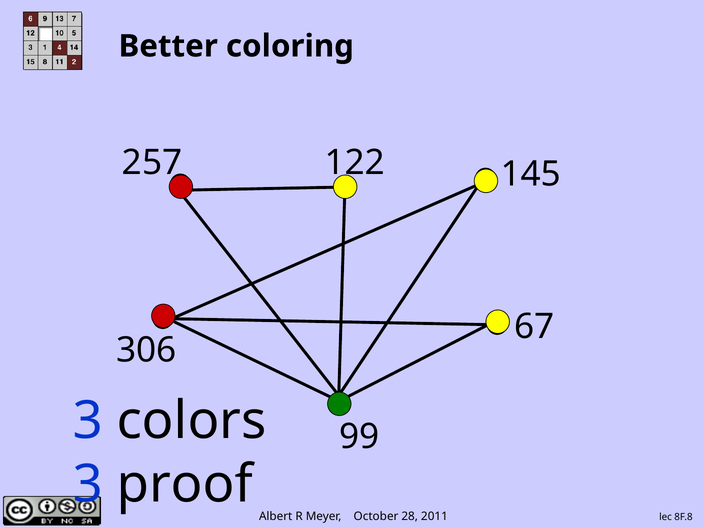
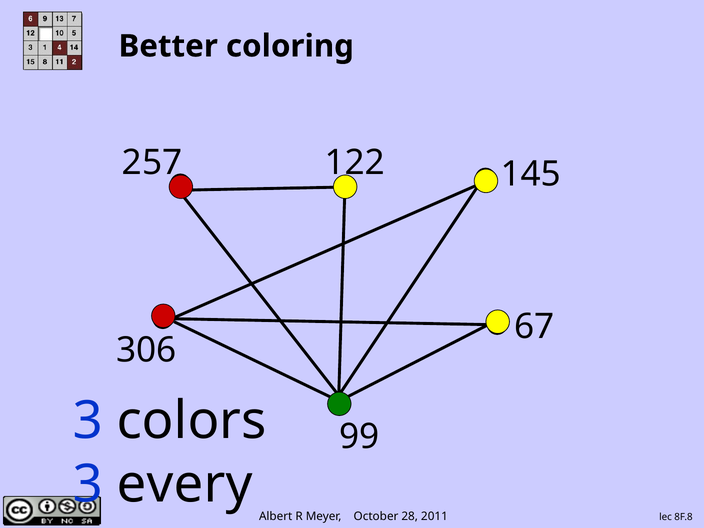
proof: proof -> every
